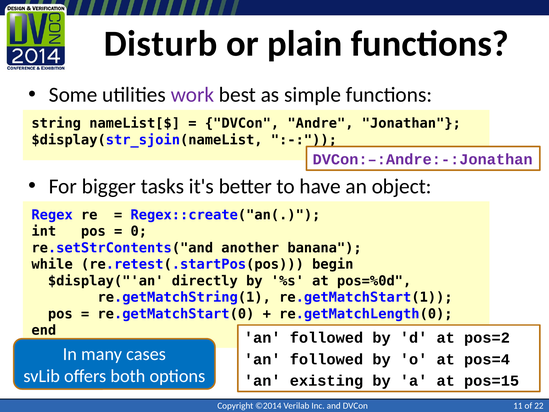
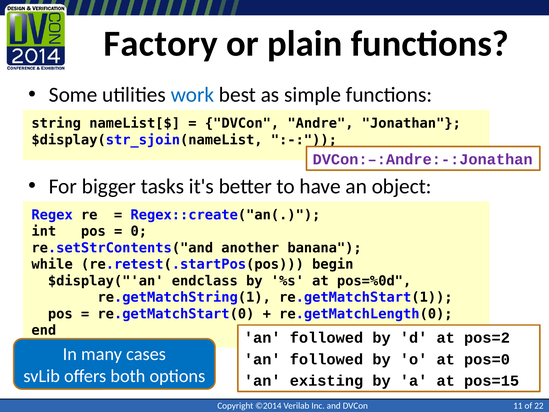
Disturb: Disturb -> Factory
work colour: purple -> blue
directly: directly -> endclass
pos=4: pos=4 -> pos=0
